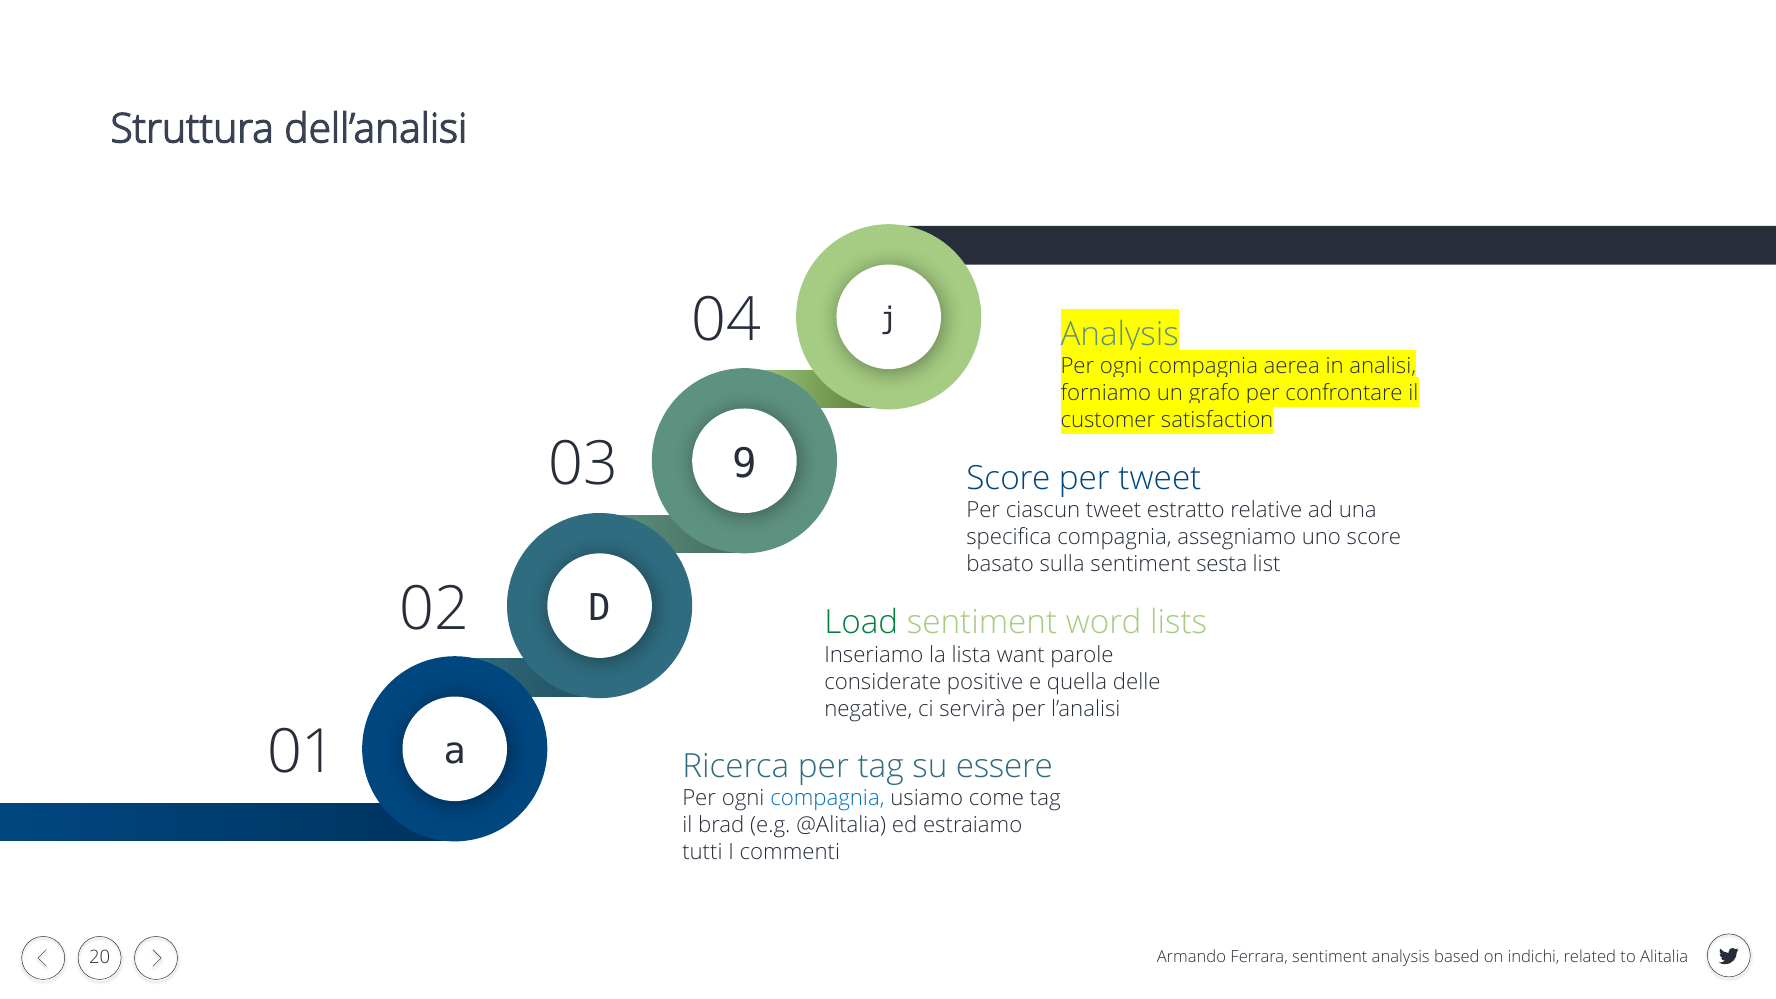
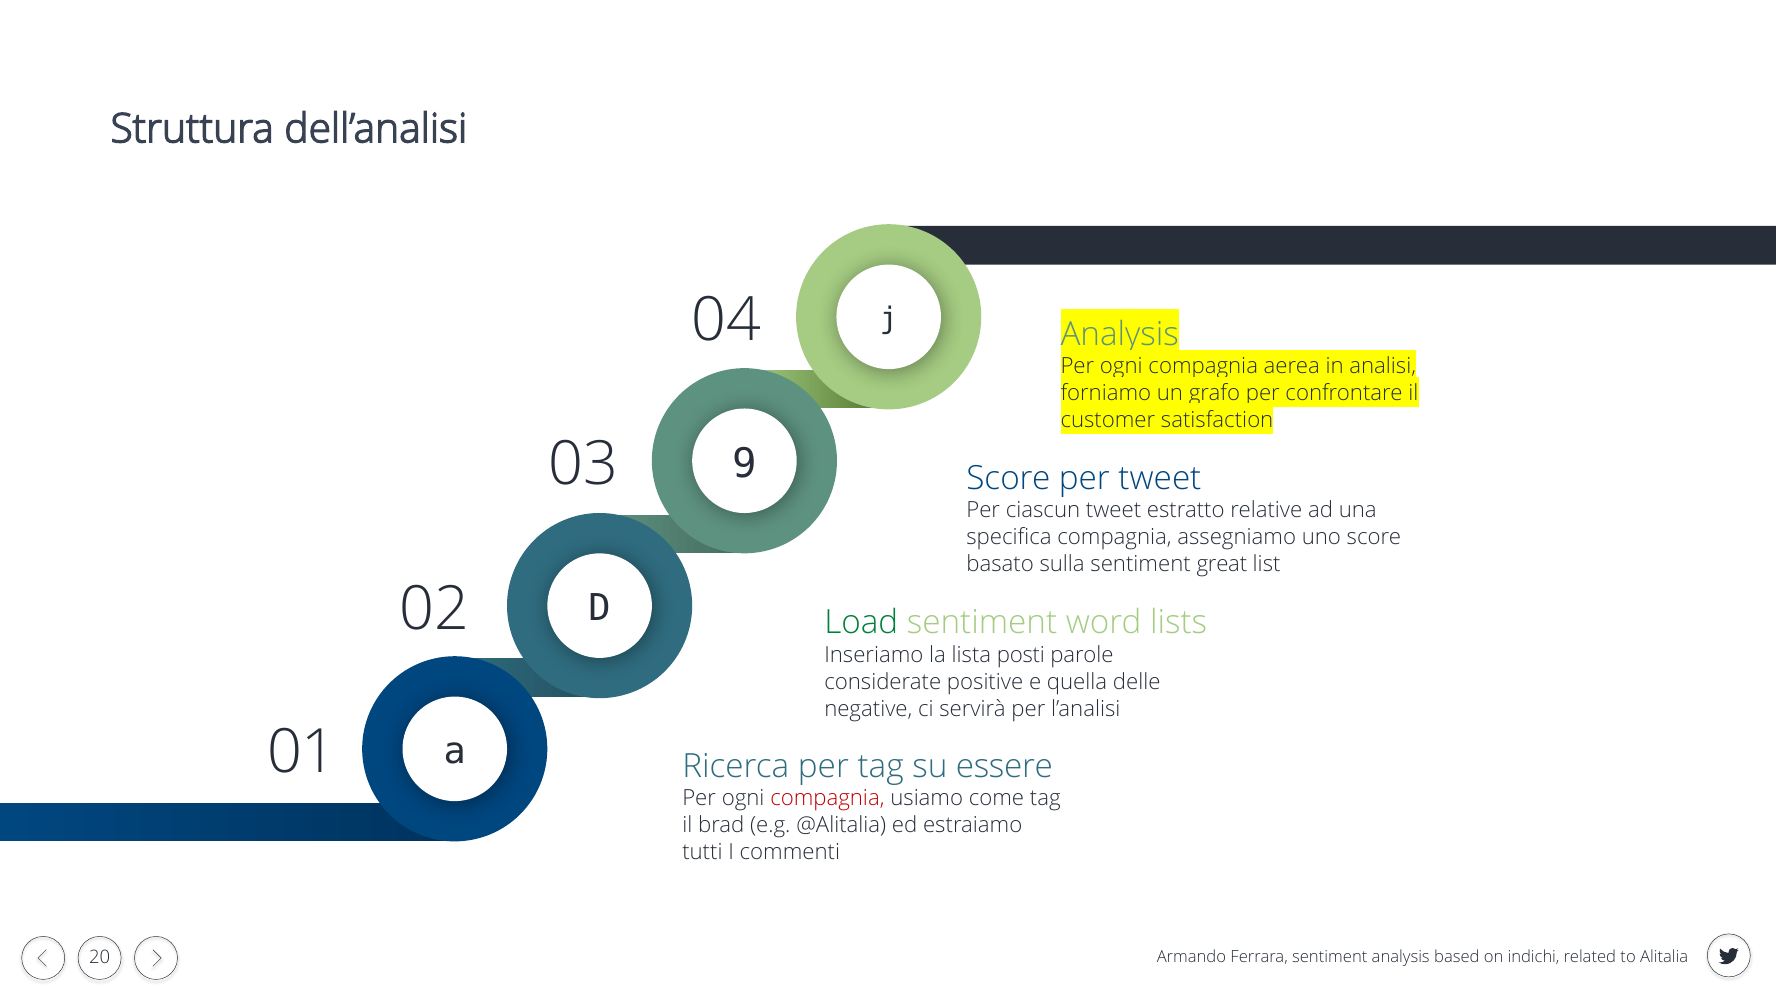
sesta: sesta -> great
want: want -> posti
compagnia at (827, 799) colour: blue -> red
